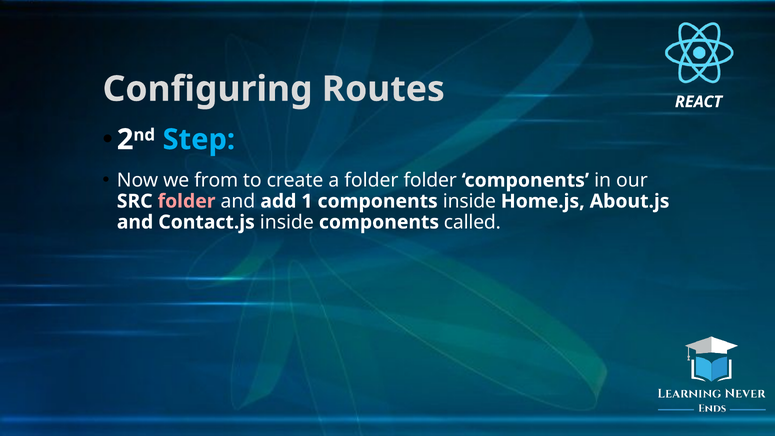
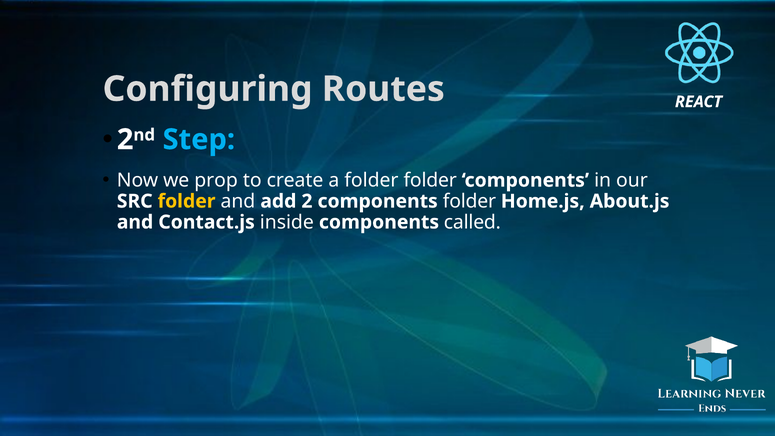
from: from -> prop
folder at (187, 201) colour: pink -> yellow
add 1: 1 -> 2
components inside: inside -> folder
